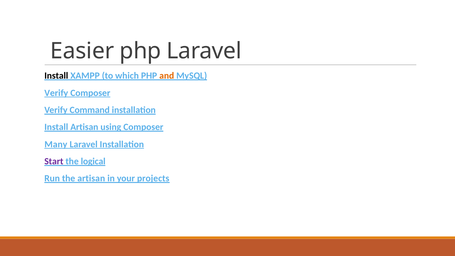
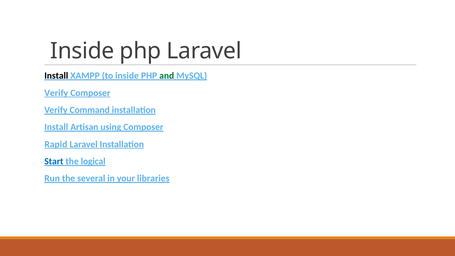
Easier at (82, 51): Easier -> Inside
to which: which -> inside
and colour: orange -> green
Many: Many -> Rapid
Start colour: purple -> blue
the artisan: artisan -> several
projects: projects -> libraries
